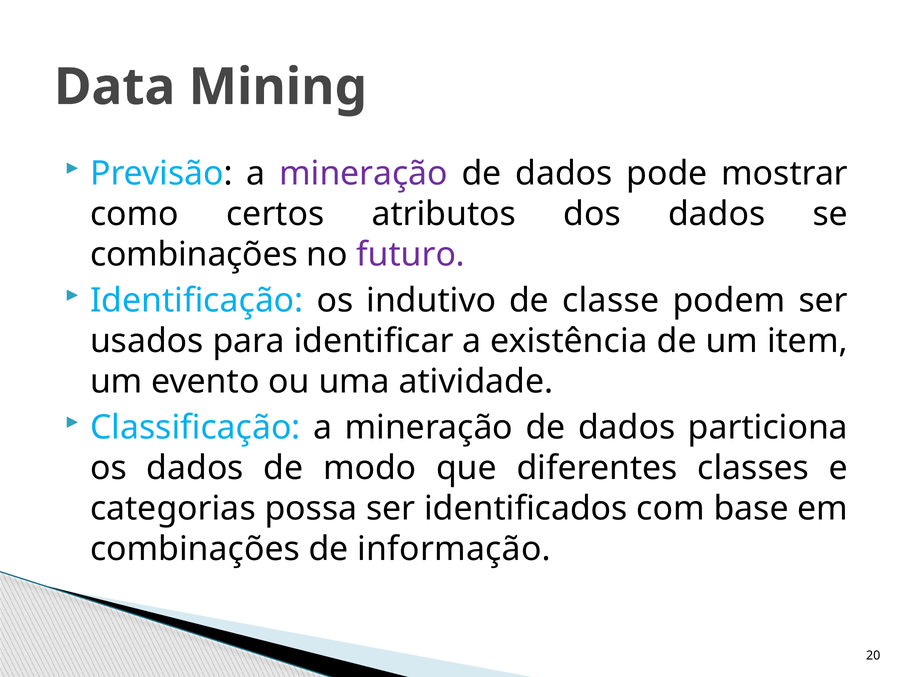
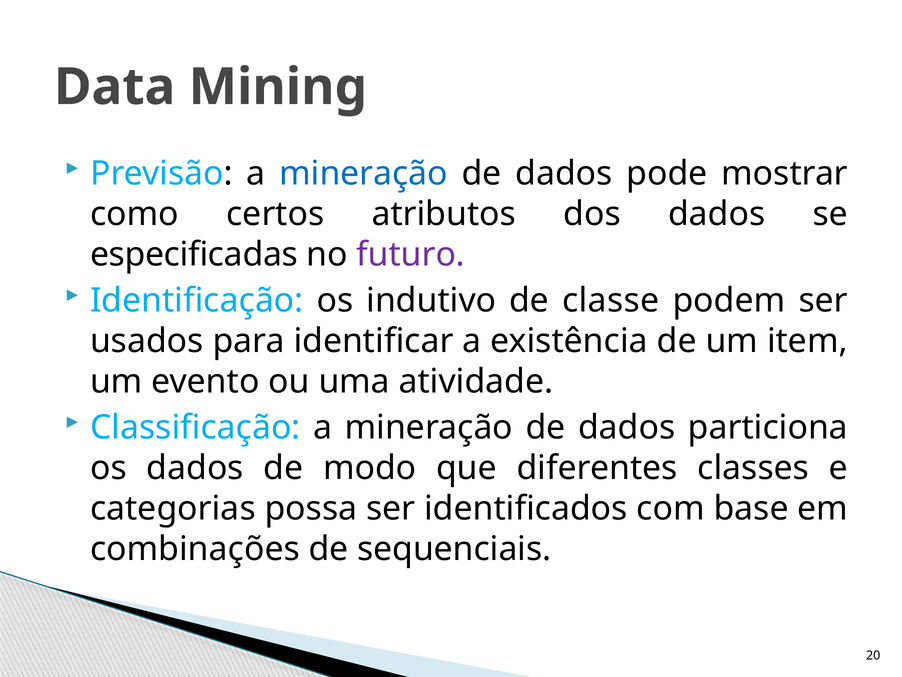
mineração at (364, 173) colour: purple -> blue
combinações at (194, 254): combinações -> especificadas
informação: informação -> sequenciais
